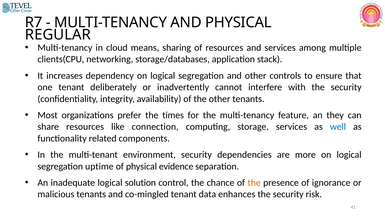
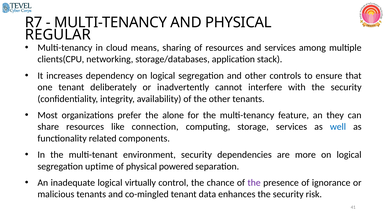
times: times -> alone
evidence: evidence -> powered
solution: solution -> virtually
the at (254, 182) colour: orange -> purple
